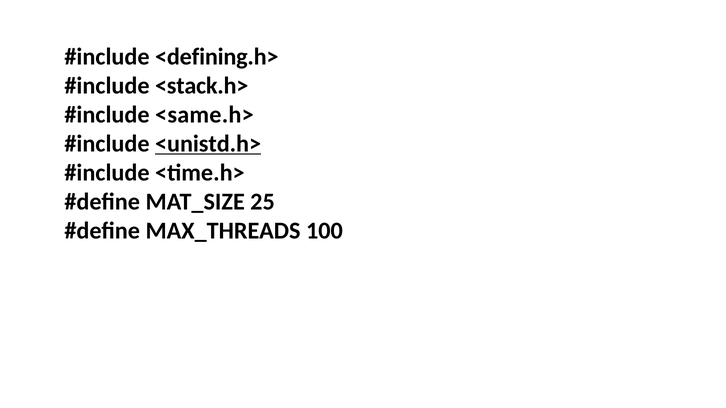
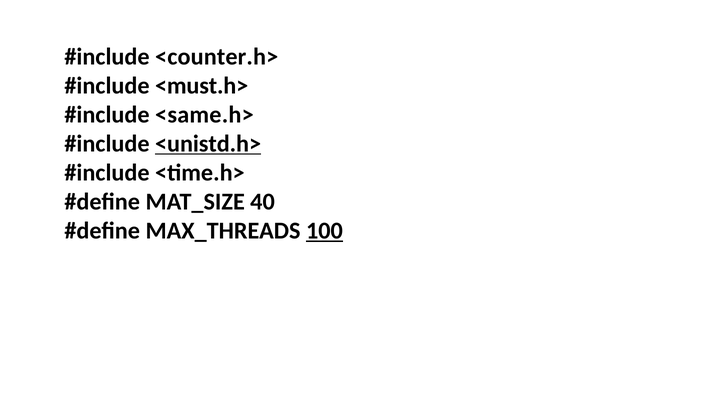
<defining.h>: <defining.h> -> <counter.h>
<stack.h>: <stack.h> -> <must.h>
25: 25 -> 40
100 underline: none -> present
